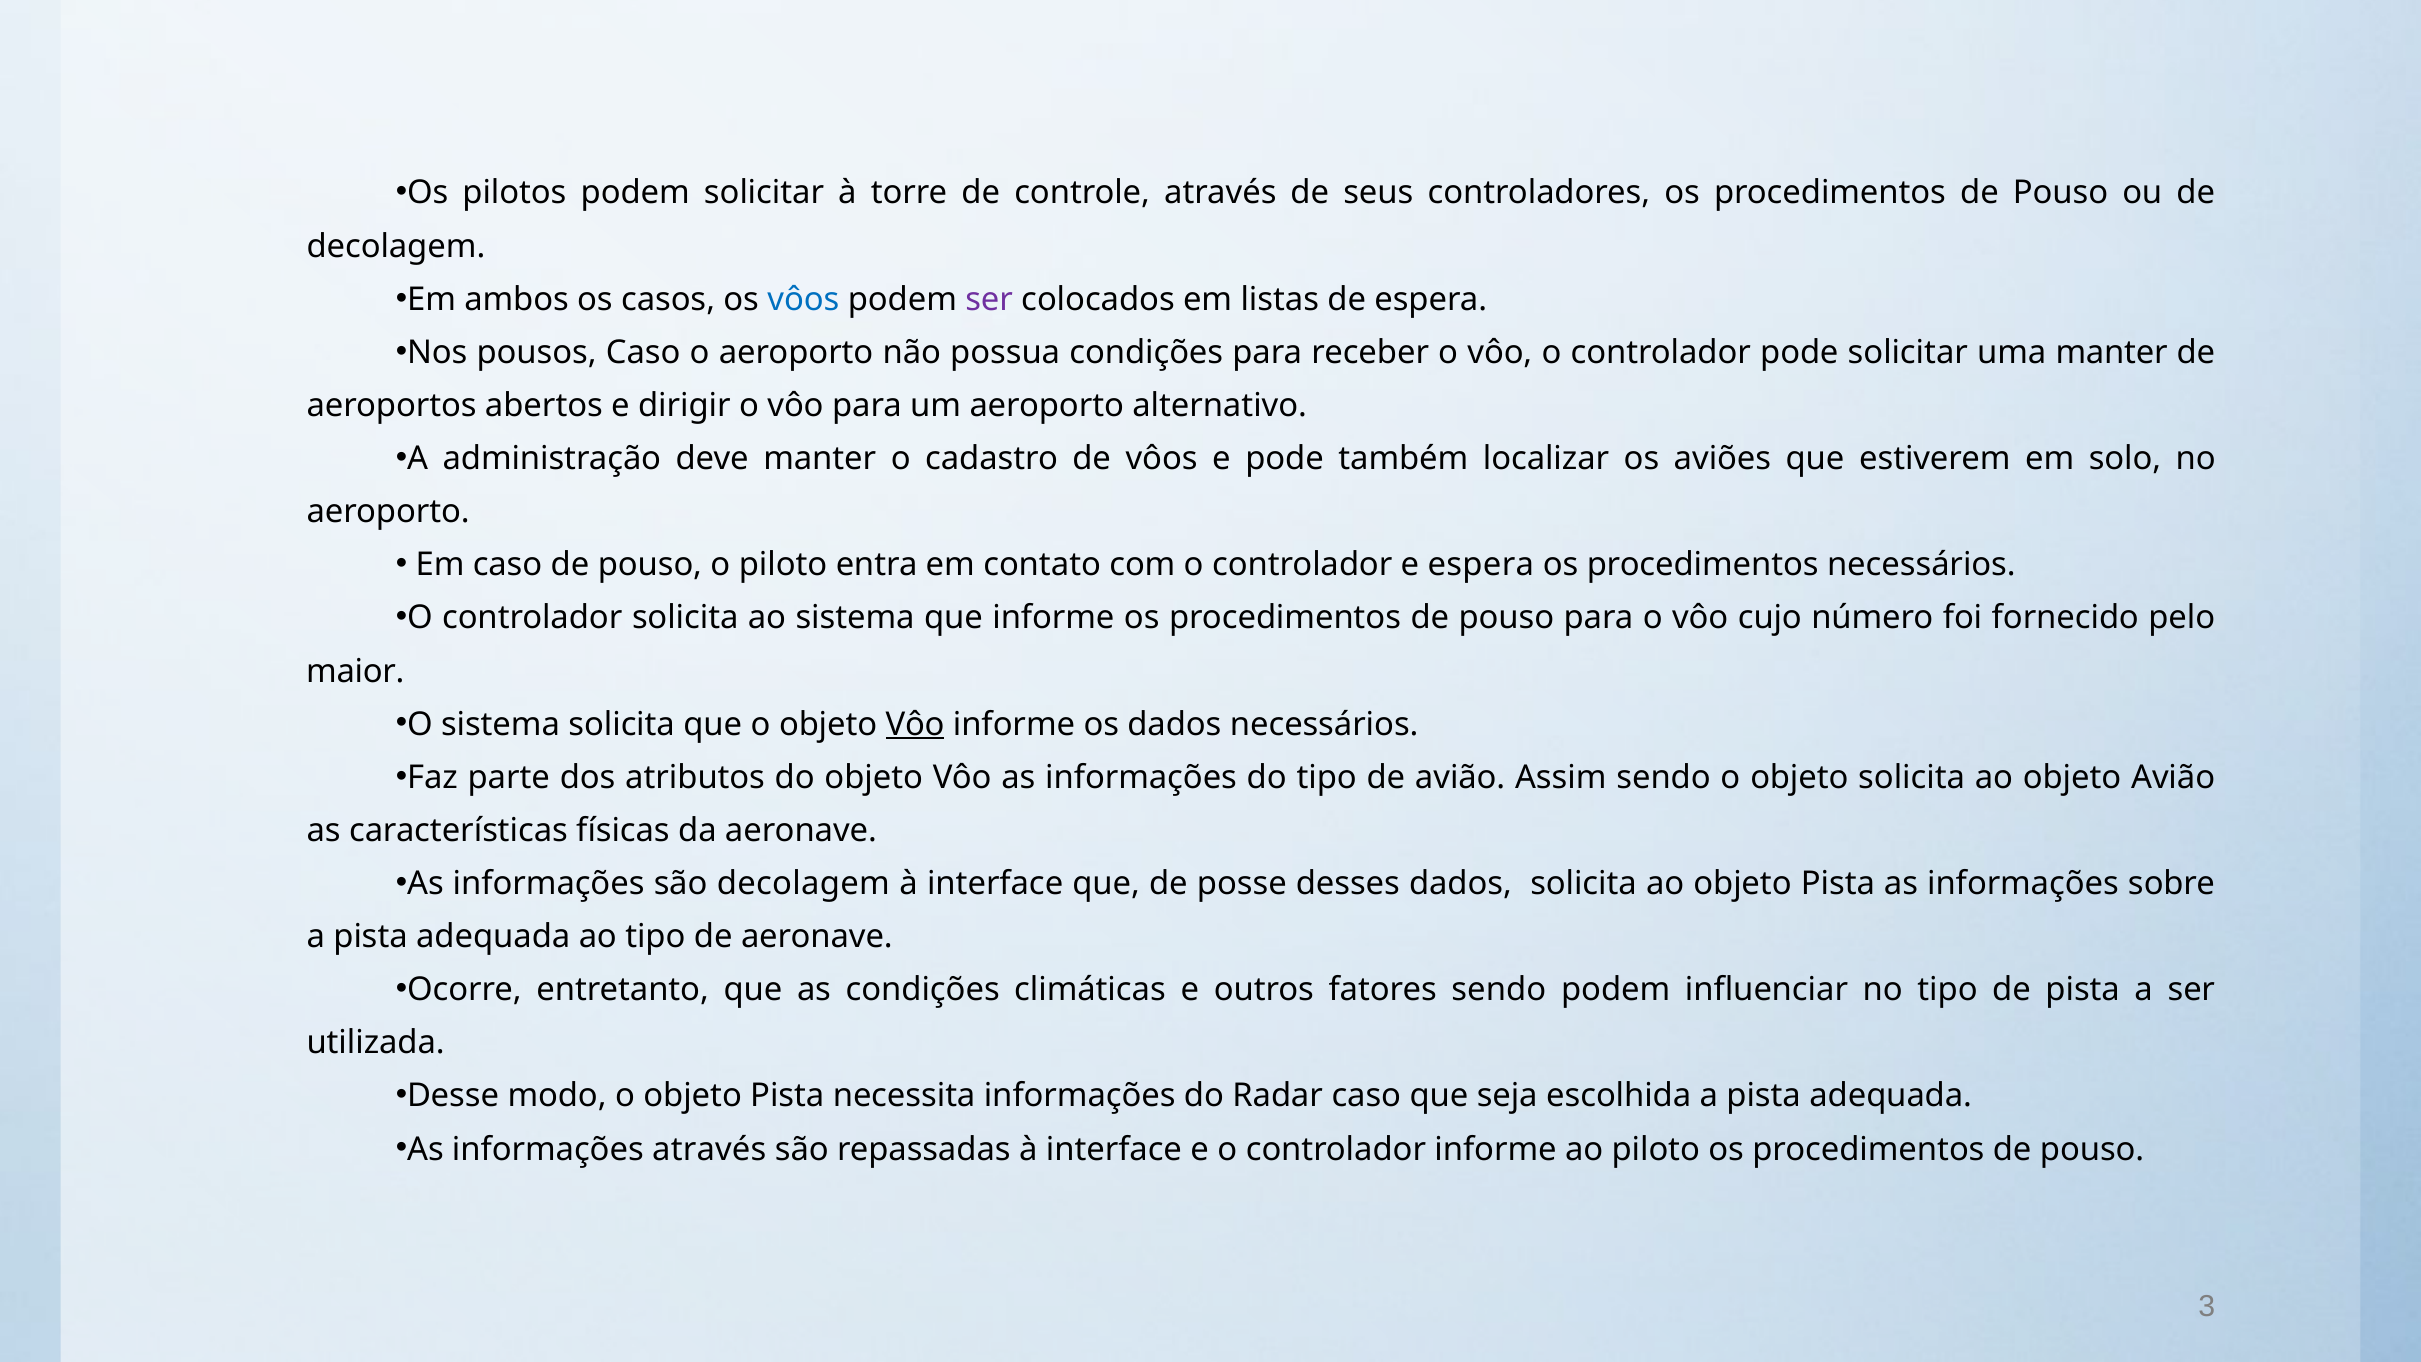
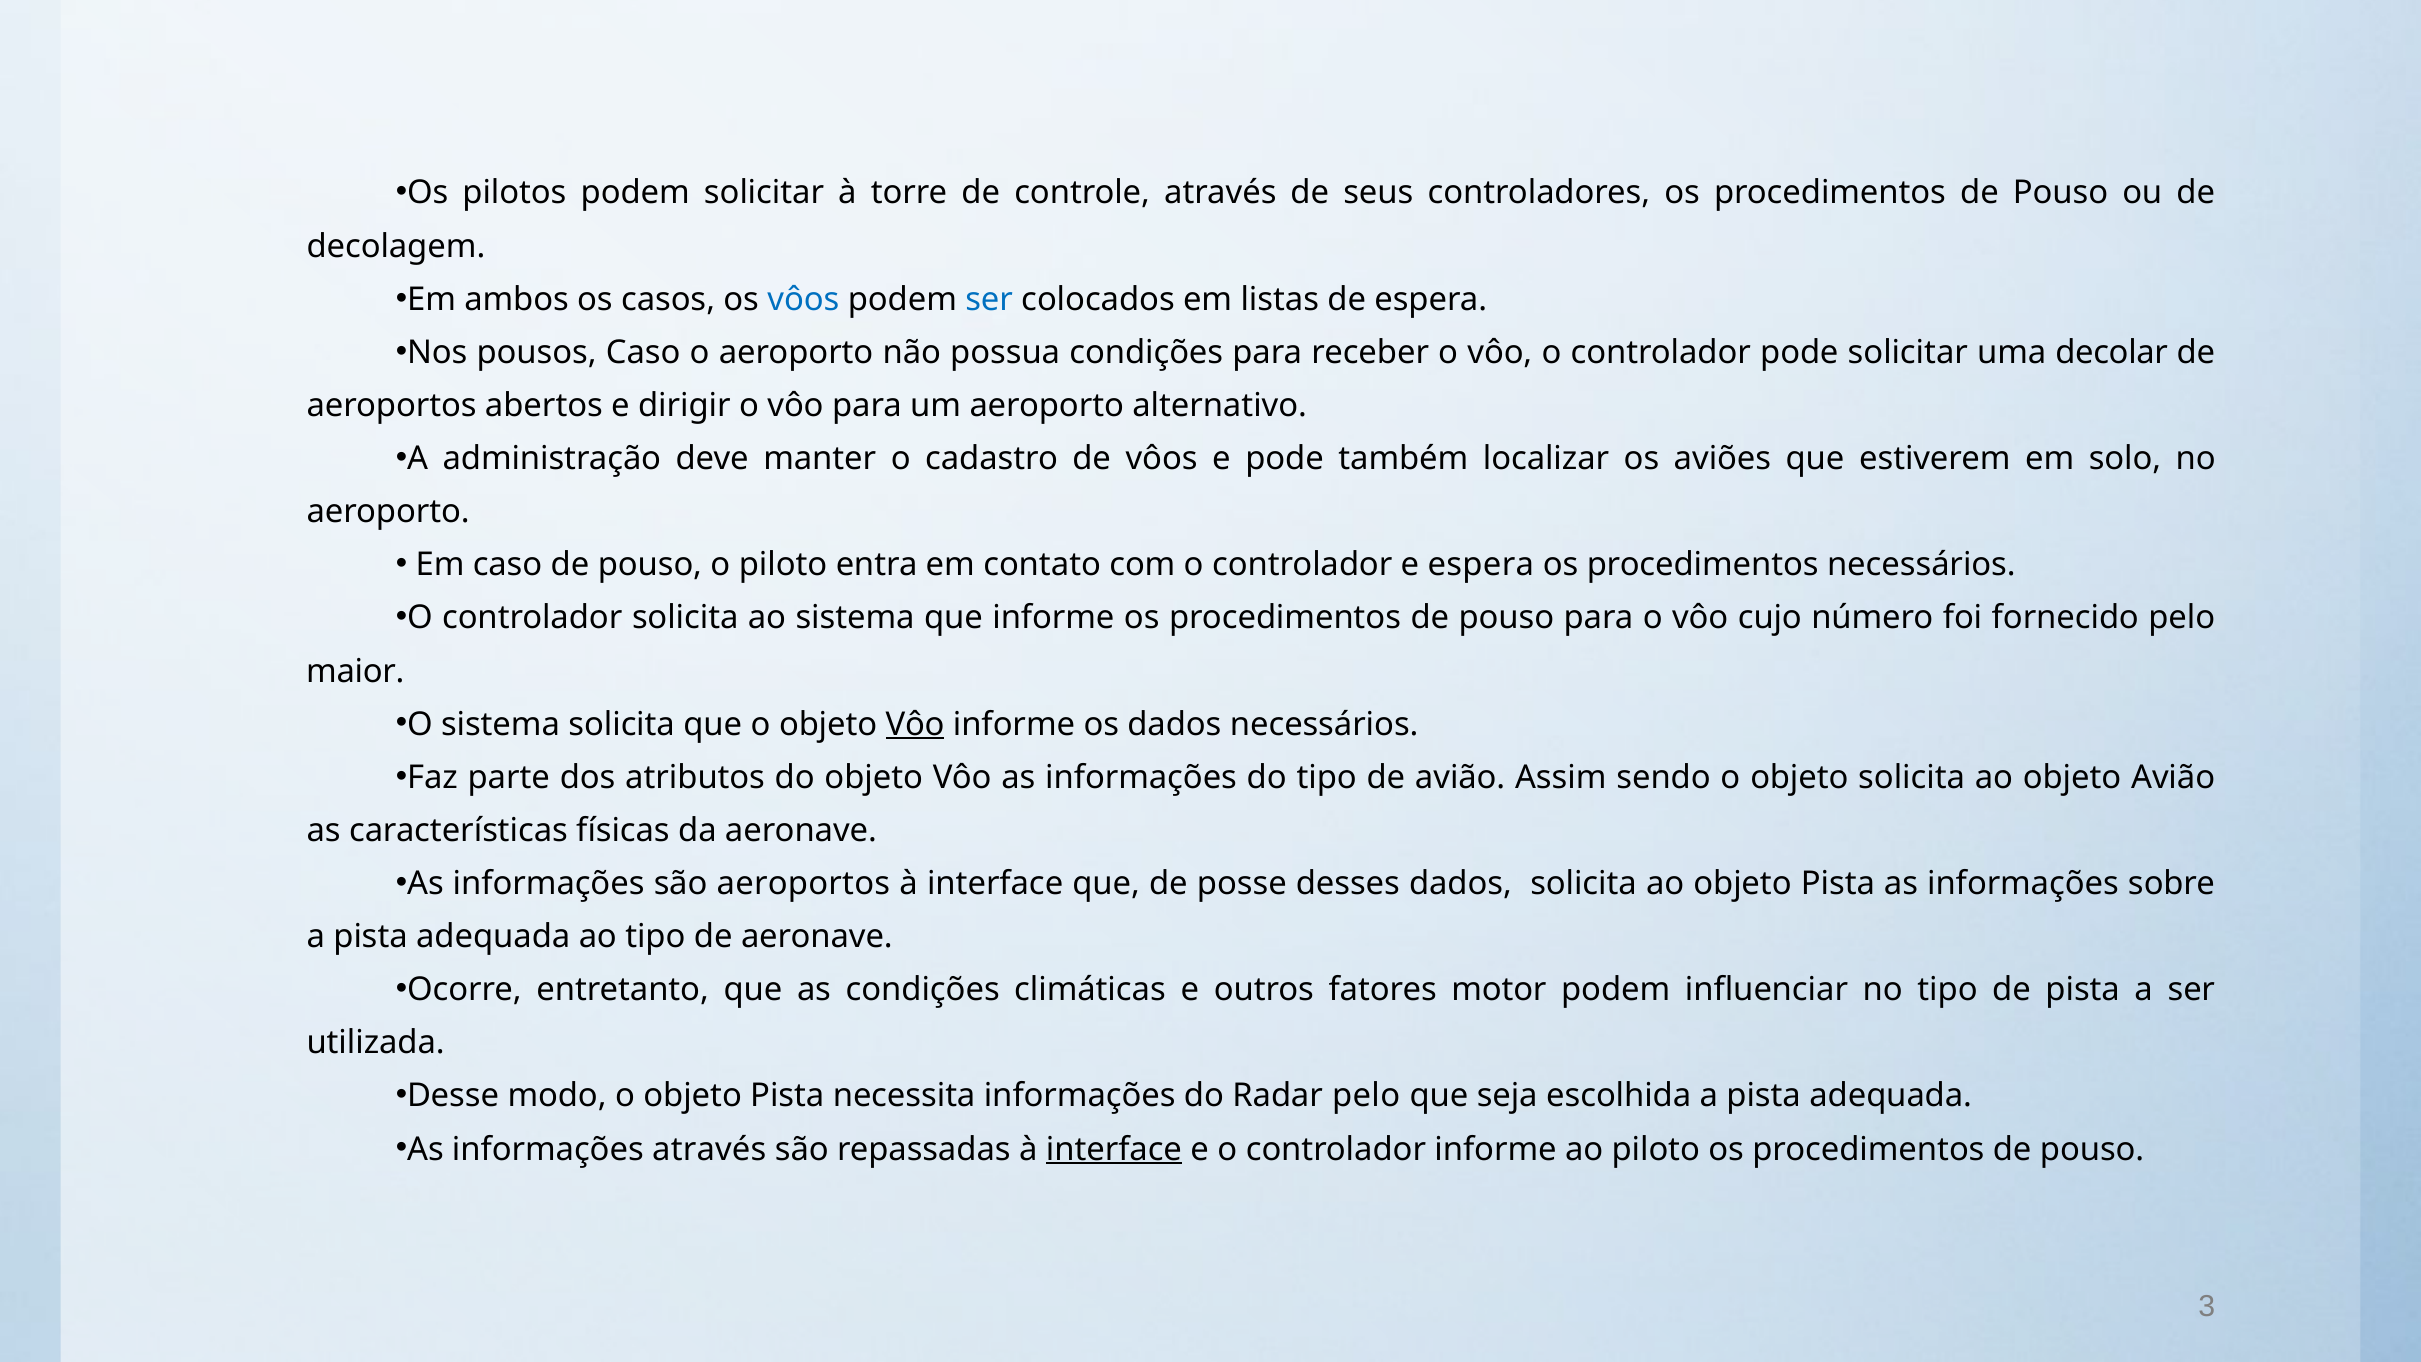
ser at (989, 299) colour: purple -> blue
uma manter: manter -> decolar
são decolagem: decolagem -> aeroportos
fatores sendo: sendo -> motor
Radar caso: caso -> pelo
interface at (1114, 1149) underline: none -> present
